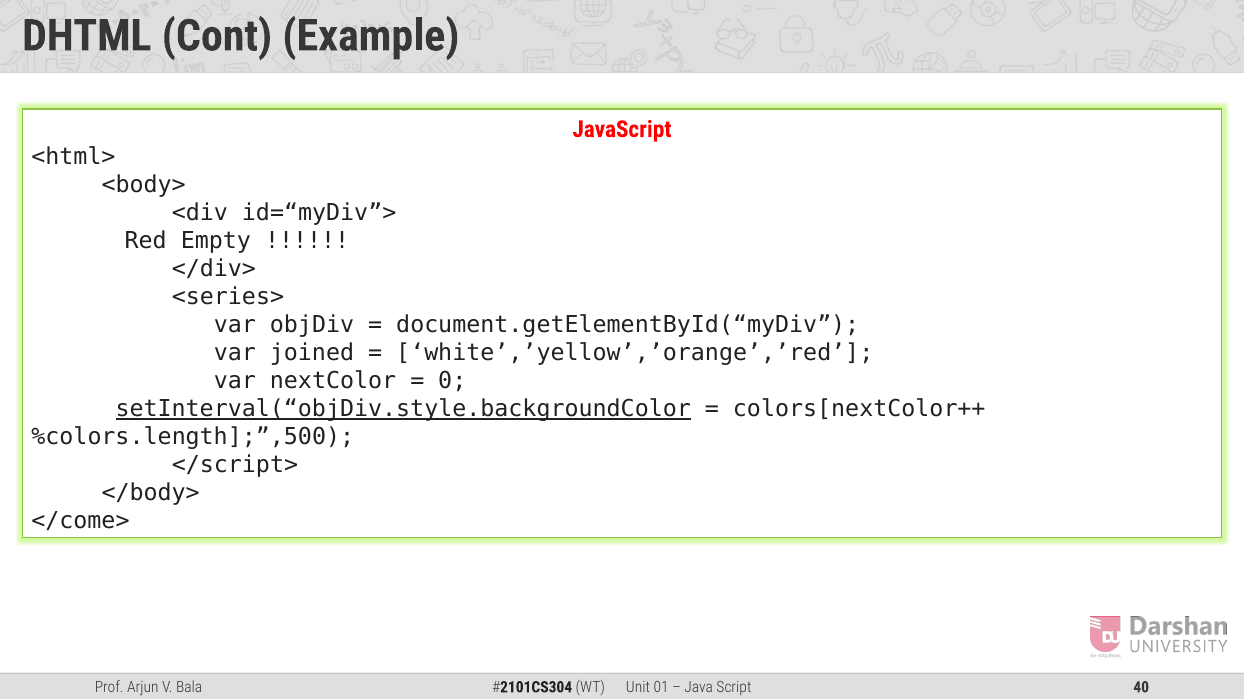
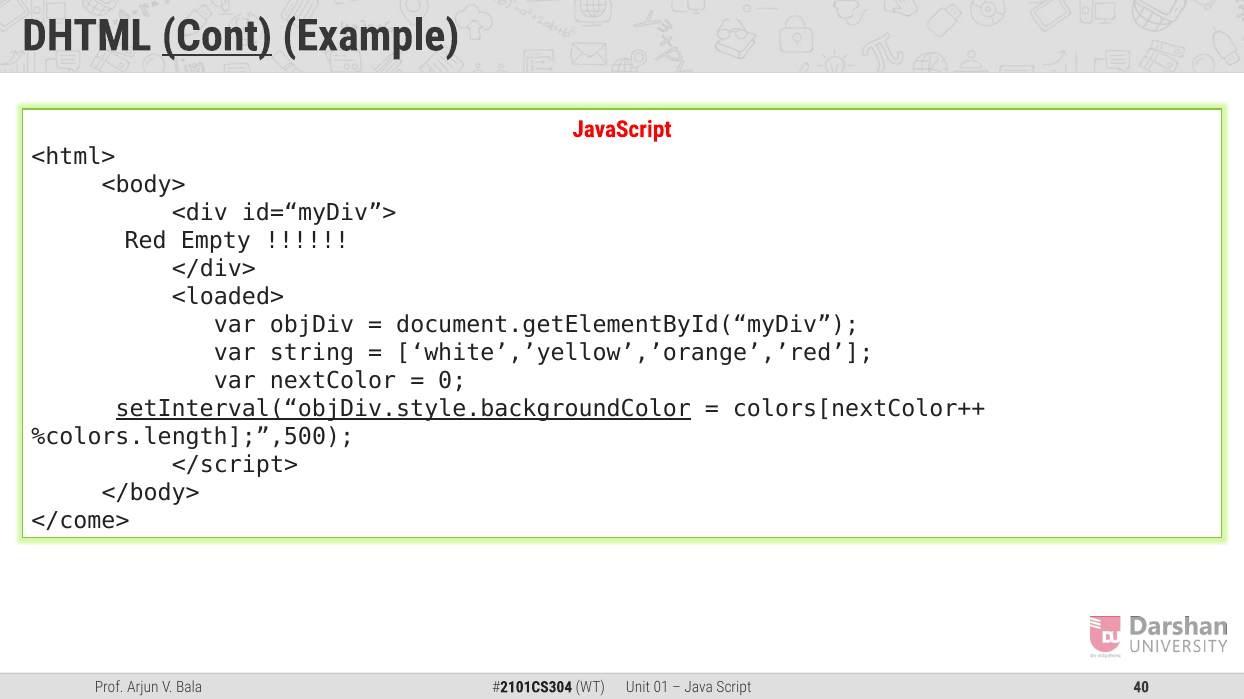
Cont underline: none -> present
<series>: <series> -> <loaded>
joined: joined -> string
